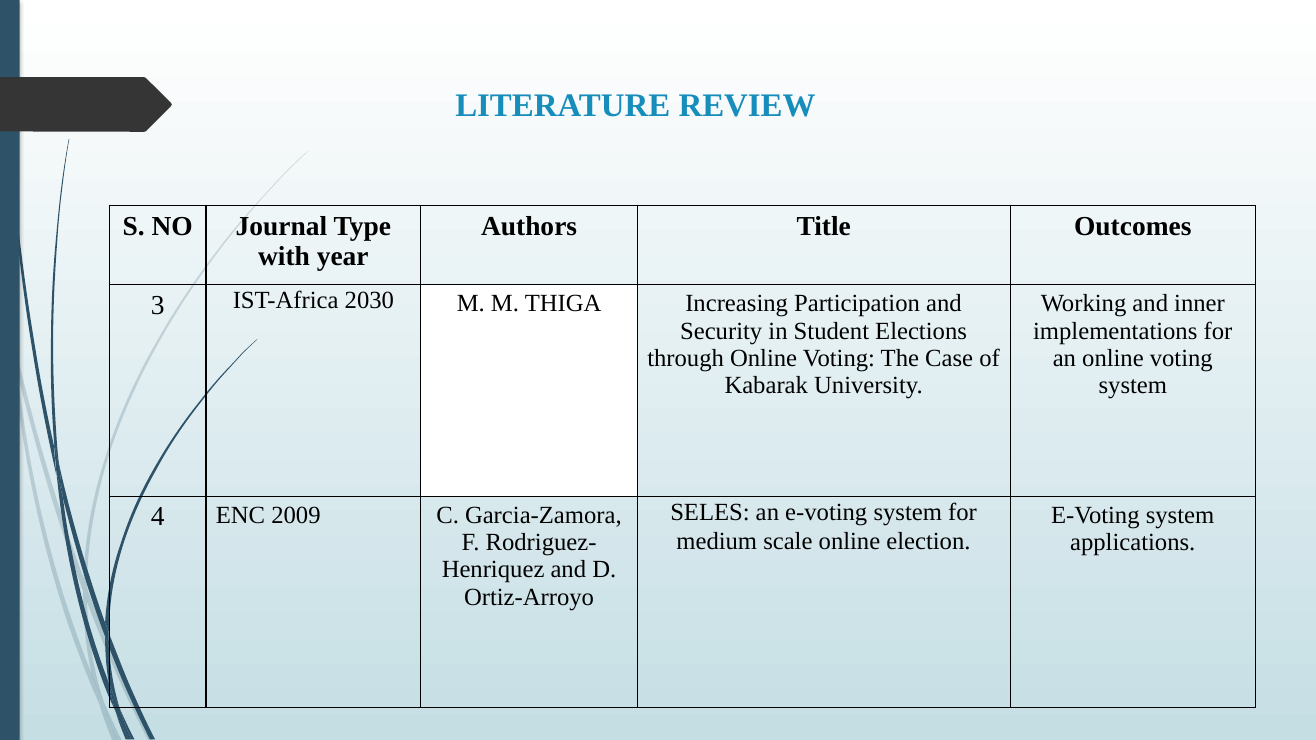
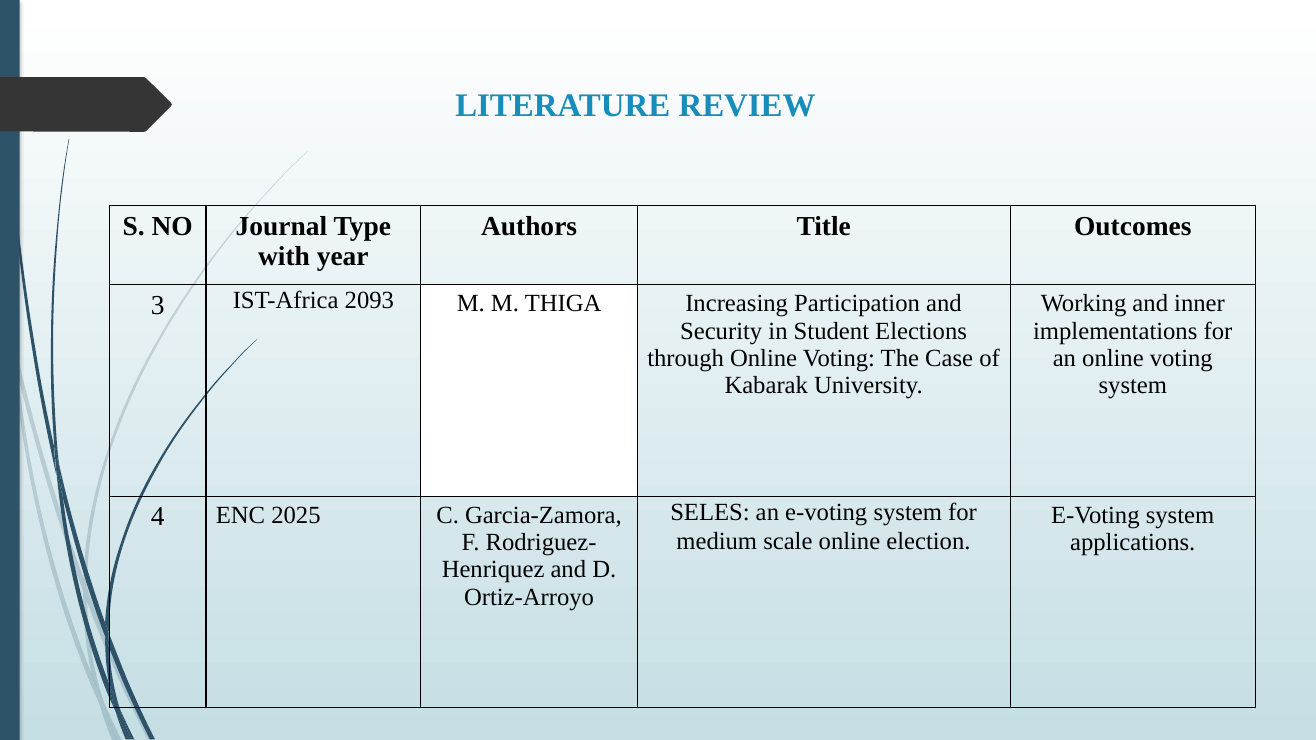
2030: 2030 -> 2093
2009: 2009 -> 2025
